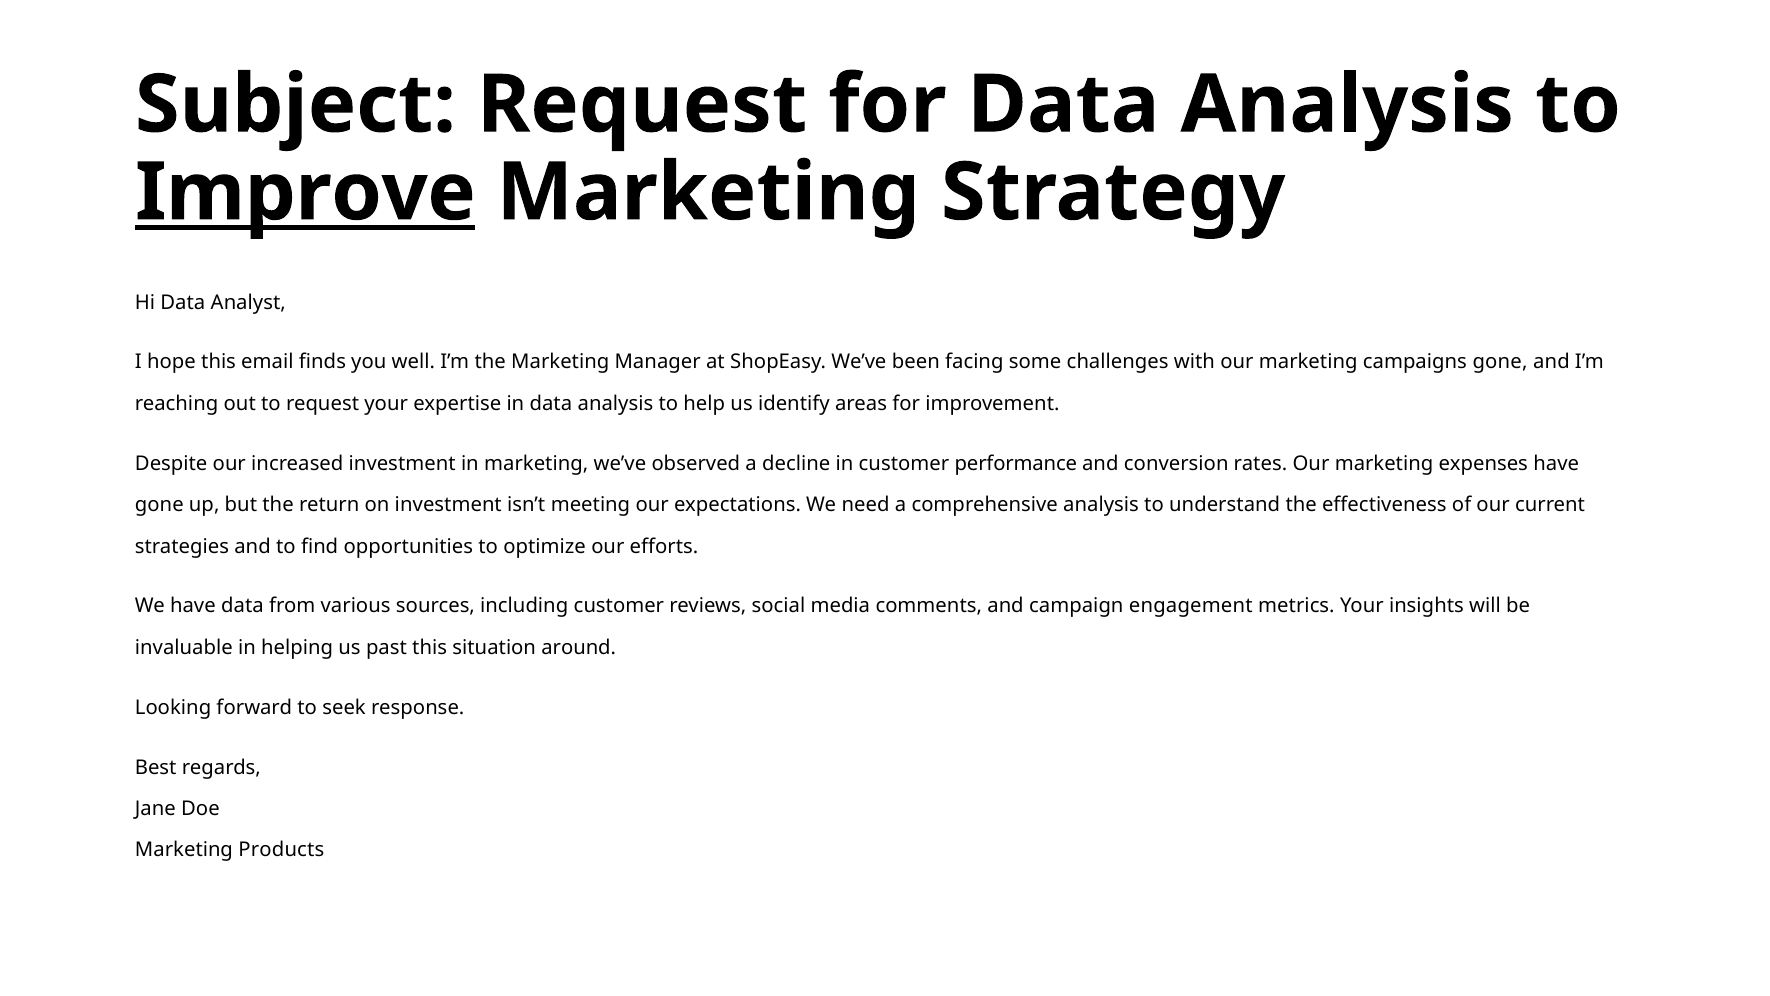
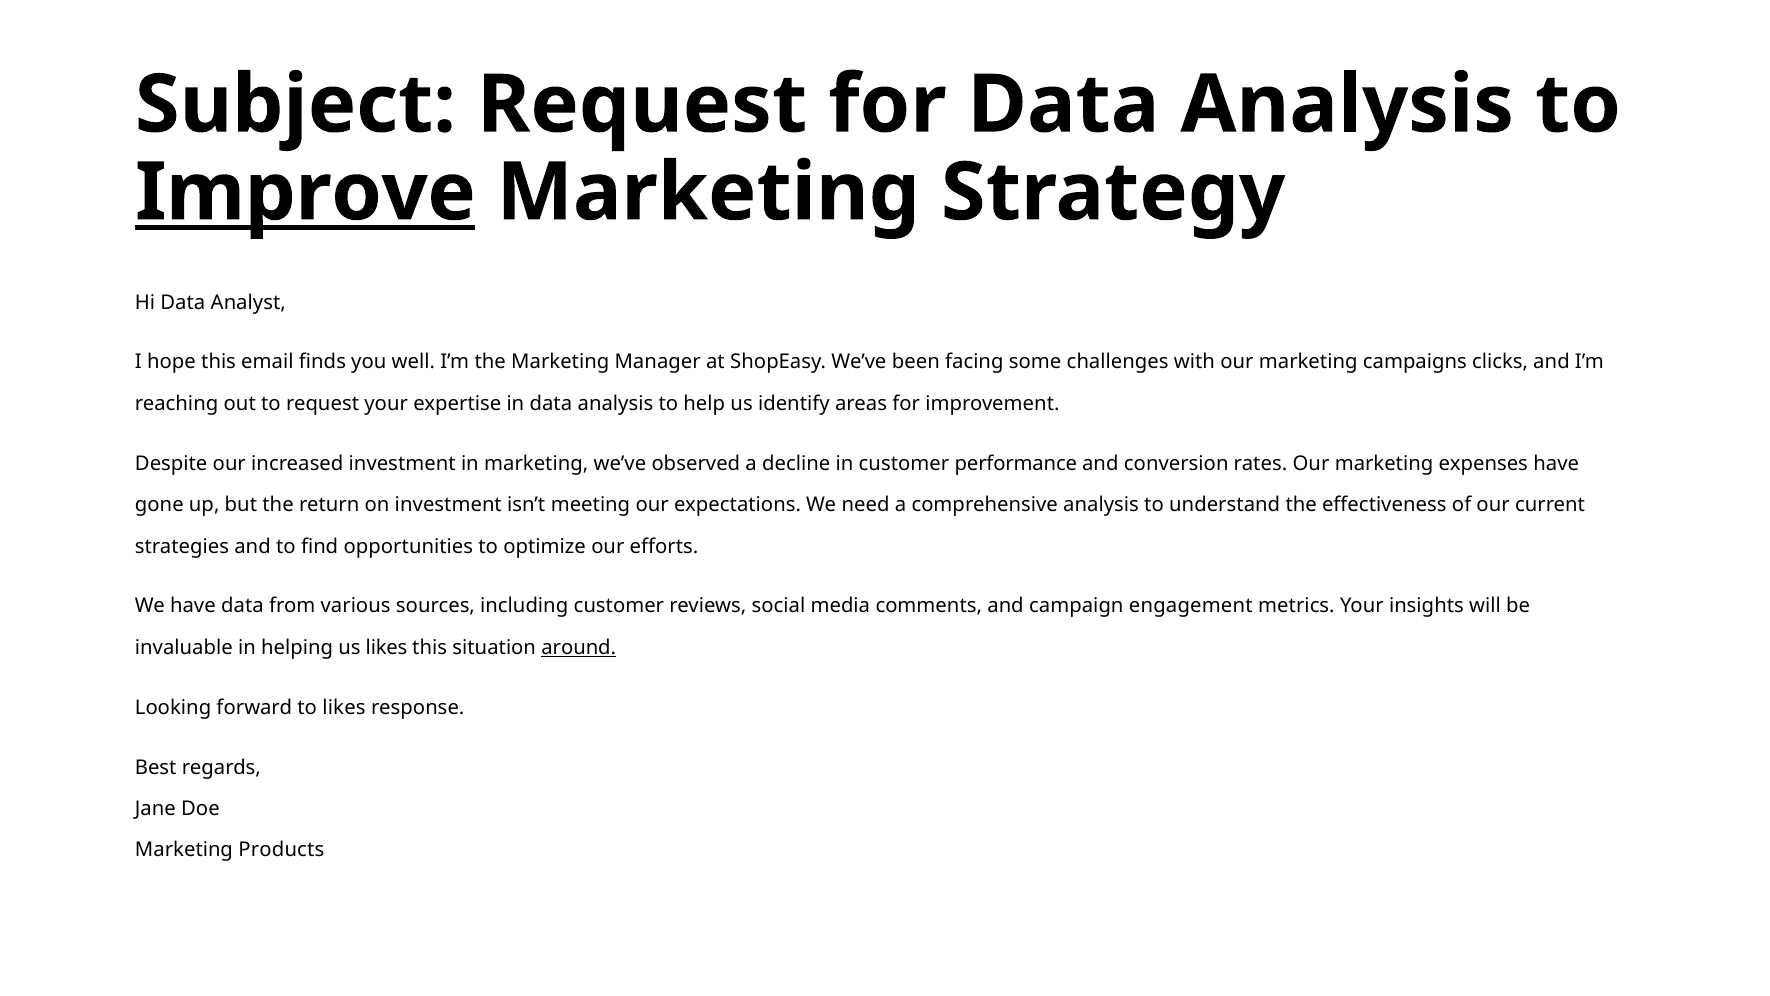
campaigns gone: gone -> clicks
us past: past -> likes
around underline: none -> present
to seek: seek -> likes
